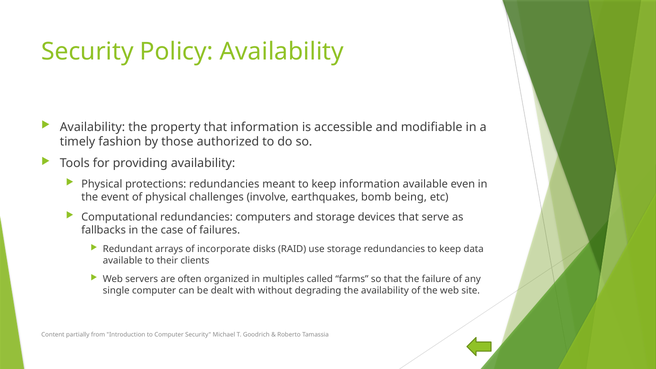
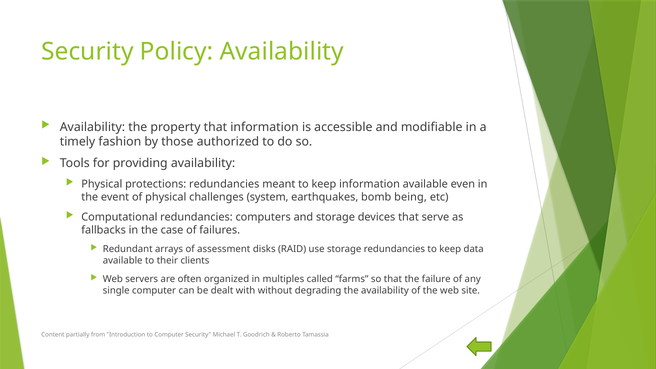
involve: involve -> system
incorporate: incorporate -> assessment
